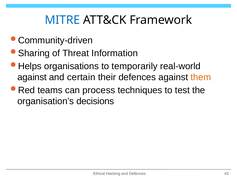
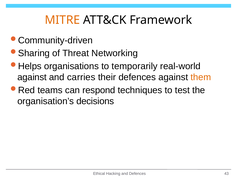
MITRE colour: blue -> orange
Information: Information -> Networking
certain: certain -> carries
process: process -> respond
